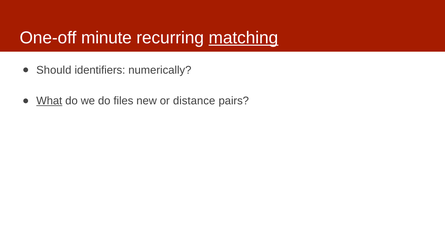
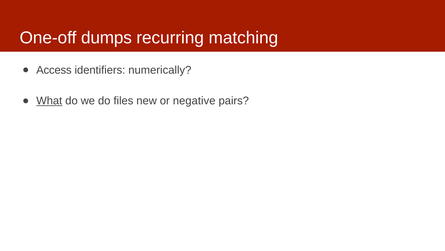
minute: minute -> dumps
matching underline: present -> none
Should: Should -> Access
distance: distance -> negative
